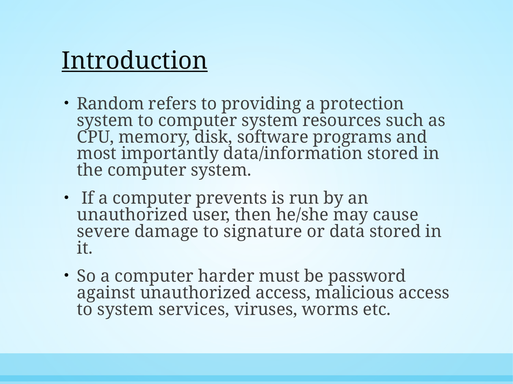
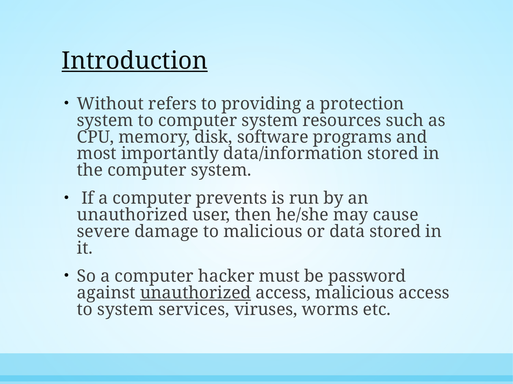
Random: Random -> Without
to signature: signature -> malicious
harder: harder -> hacker
unauthorized at (196, 293) underline: none -> present
